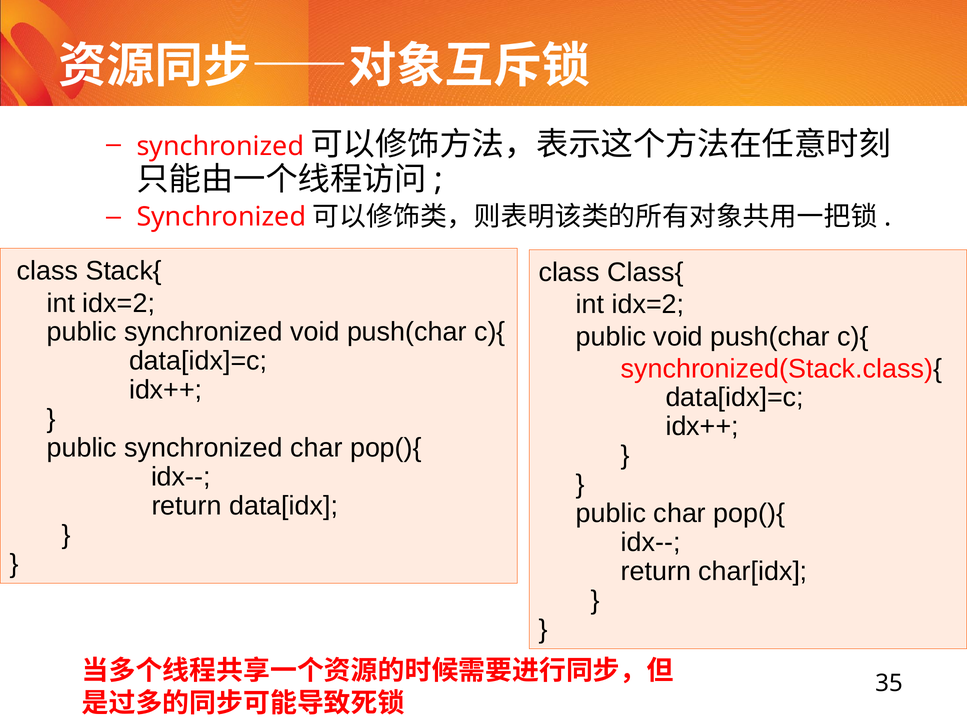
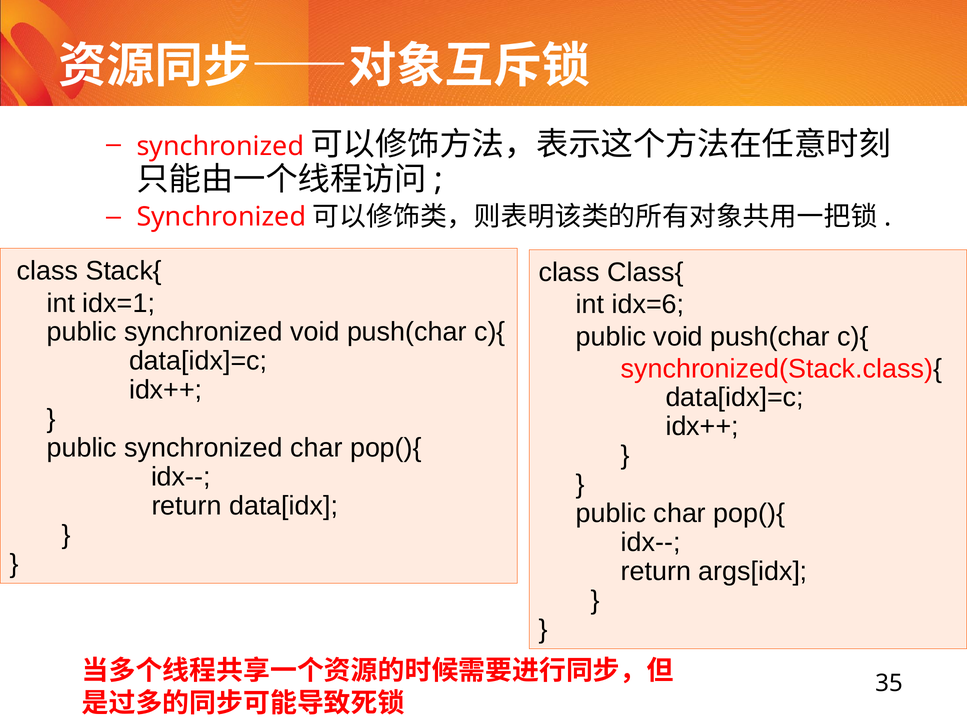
idx=2 at (119, 303): idx=2 -> idx=1
idx=2 at (648, 305): idx=2 -> idx=6
char[idx: char[idx -> args[idx
